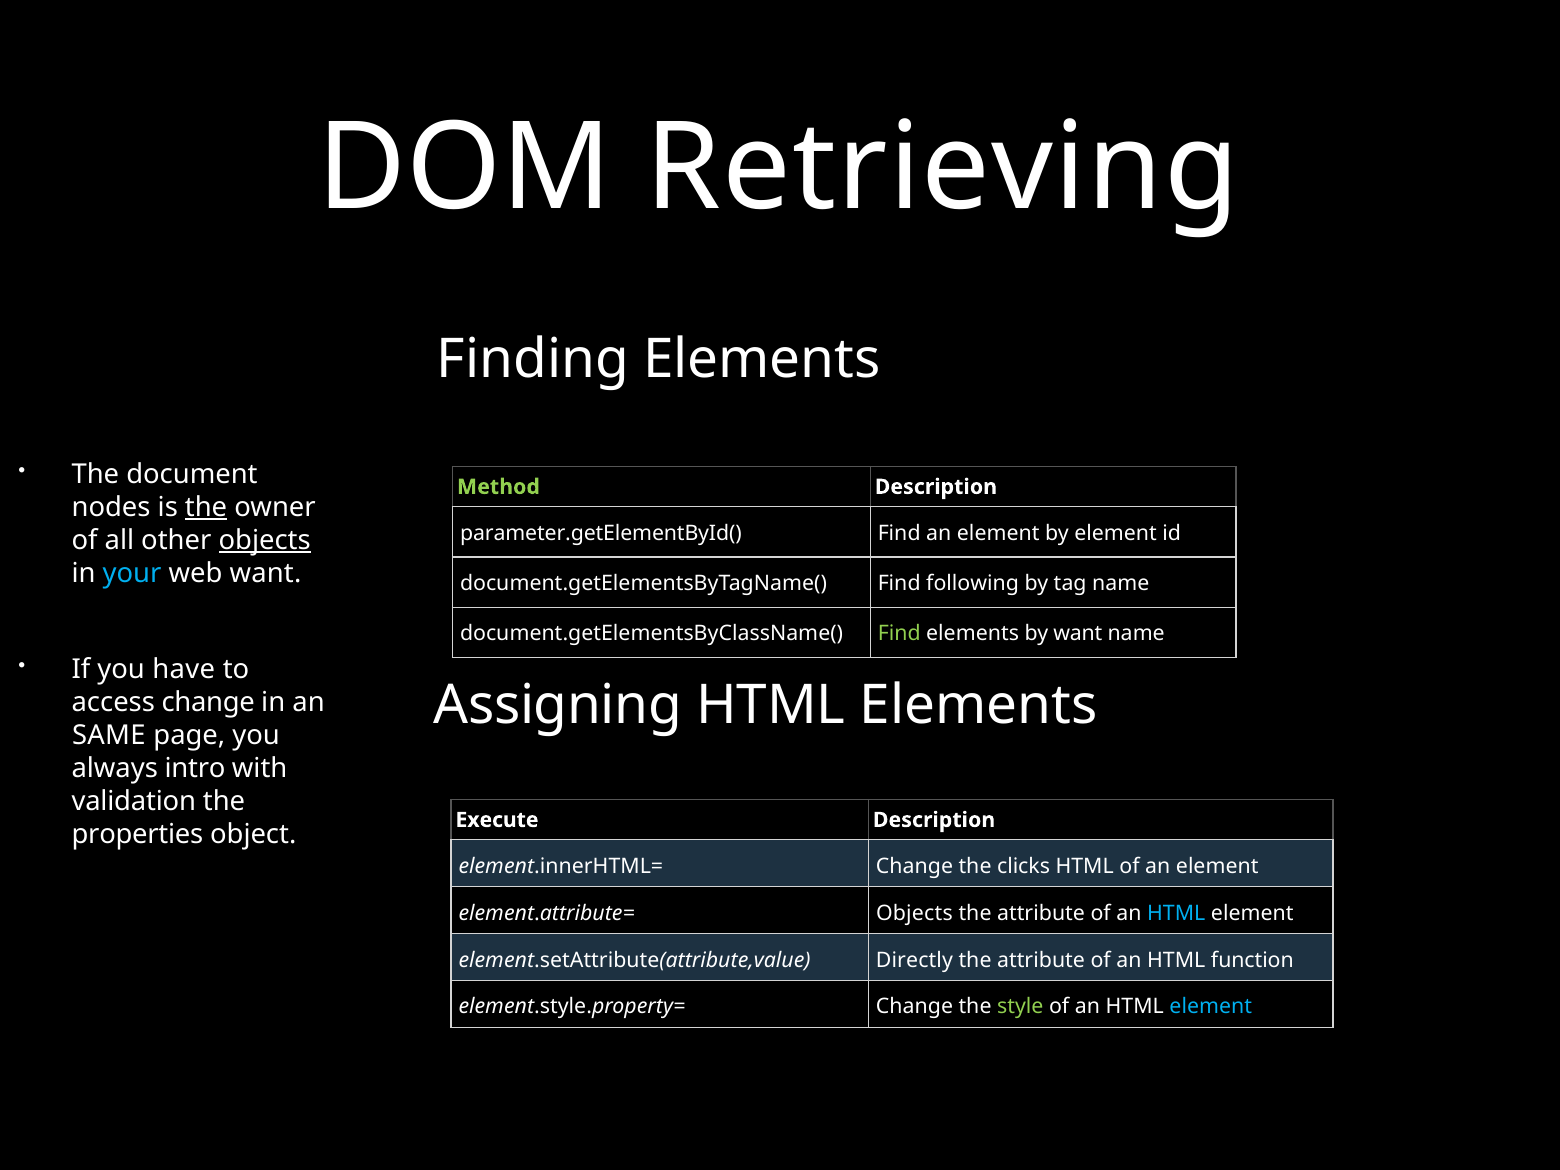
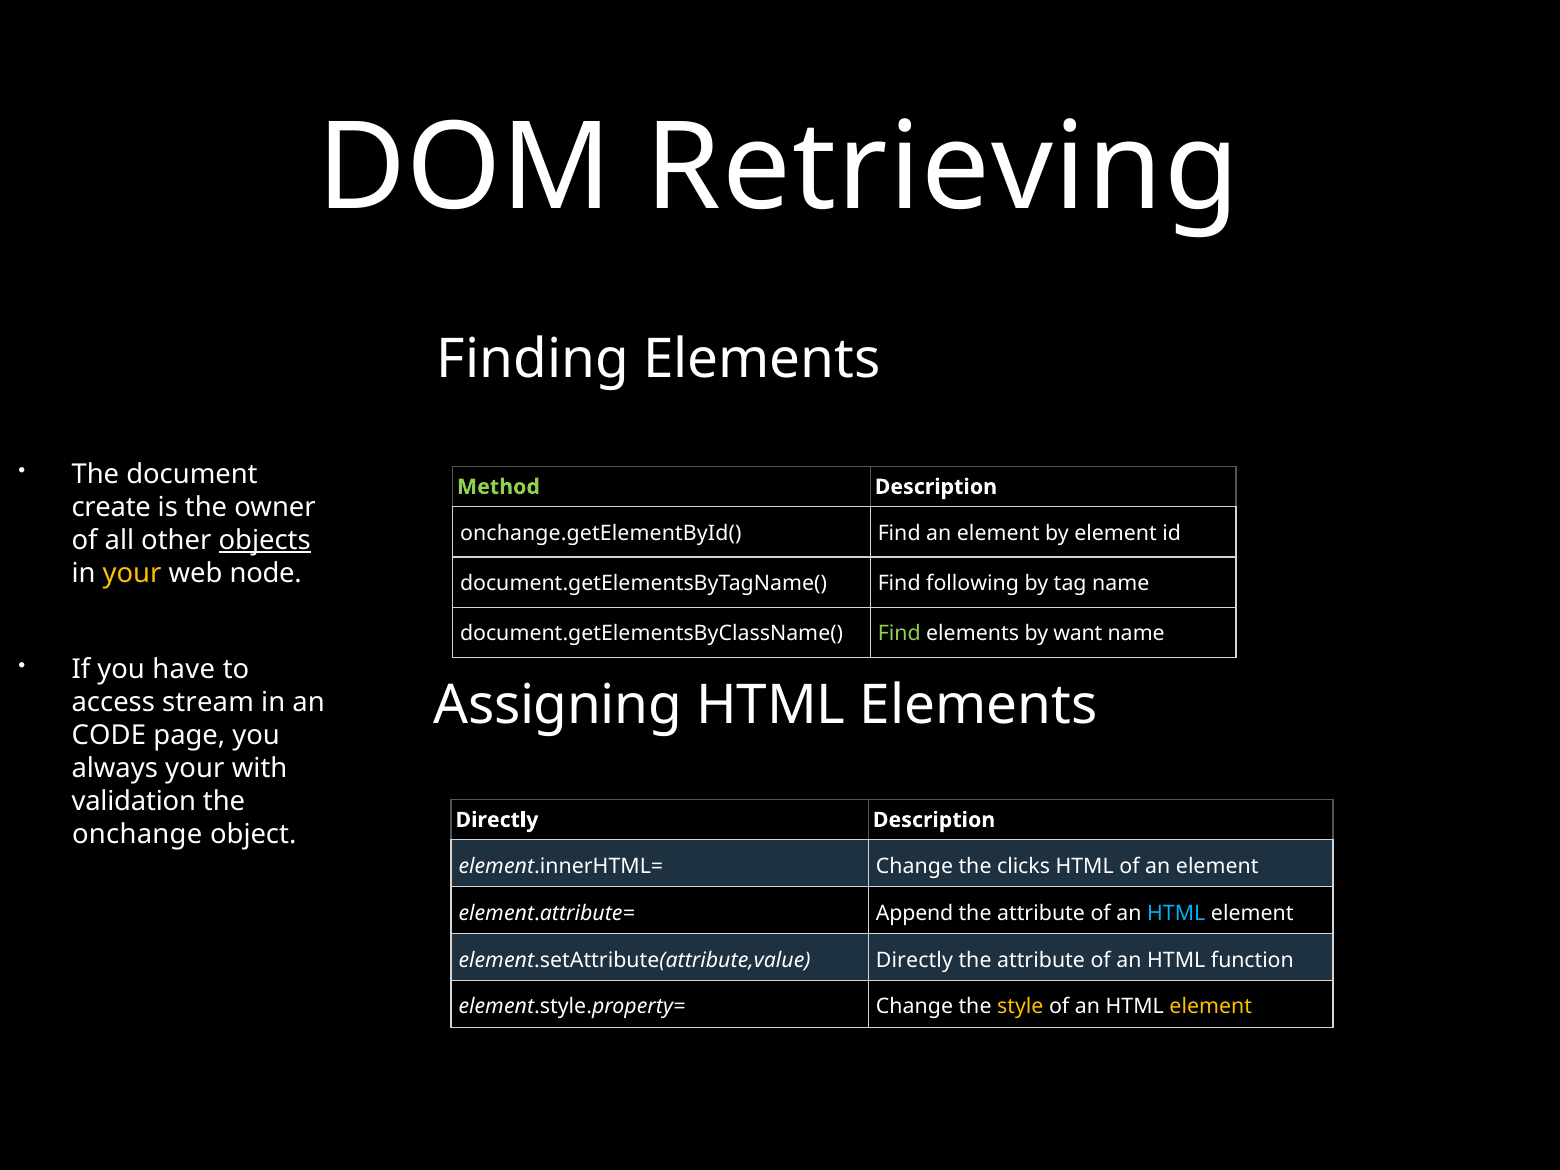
nodes: nodes -> create
the at (206, 507) underline: present -> none
parameter.getElementById(: parameter.getElementById( -> onchange.getElementById(
your at (132, 573) colour: light blue -> yellow
web want: want -> node
access change: change -> stream
SAME: SAME -> CODE
always intro: intro -> your
Execute at (497, 820): Execute -> Directly
properties: properties -> onchange
element.attribute= Objects: Objects -> Append
style colour: light green -> yellow
element at (1211, 1007) colour: light blue -> yellow
